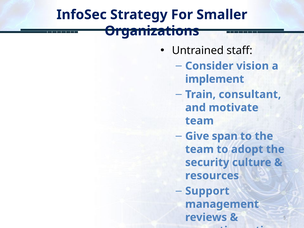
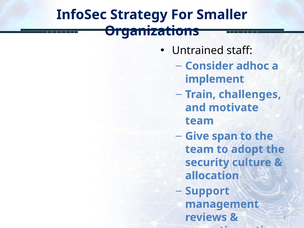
vision: vision -> adhoc
consultant: consultant -> challenges
resources: resources -> allocation
